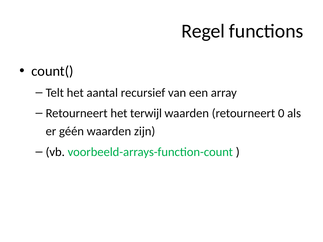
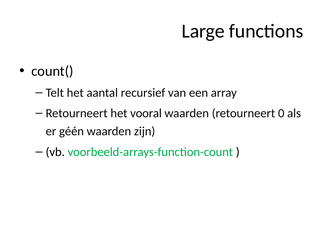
Regel: Regel -> Large
terwijl: terwijl -> vooral
